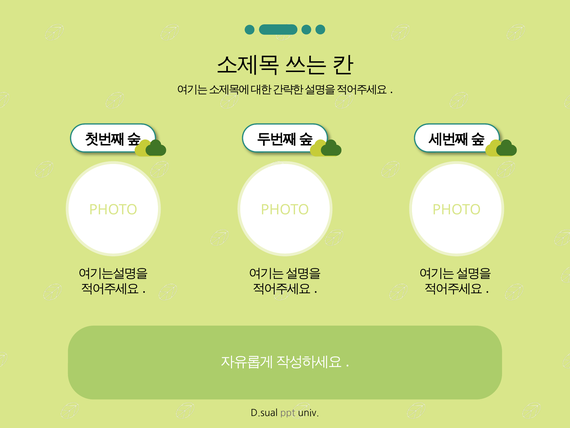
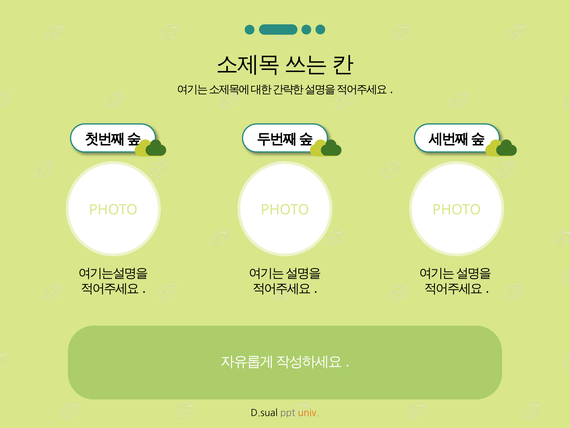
univ colour: black -> orange
